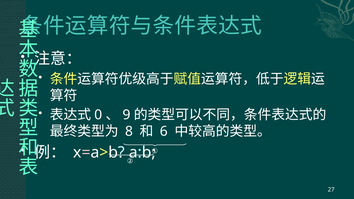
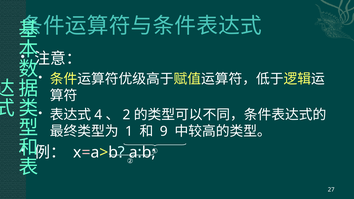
0: 0 -> 4
9: 9 -> 2
8: 8 -> 1
6: 6 -> 9
